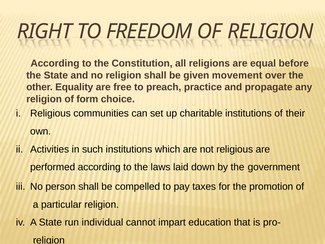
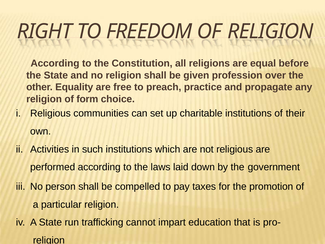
movement: movement -> profession
individual: individual -> trafficking
